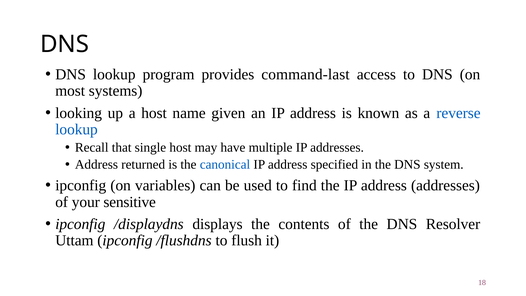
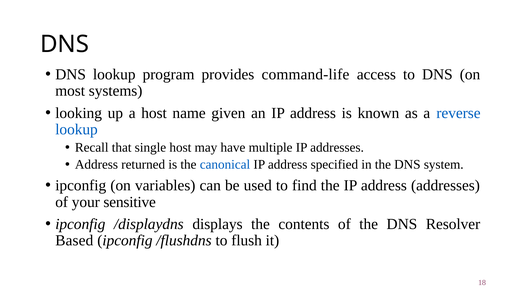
command-last: command-last -> command-life
Uttam: Uttam -> Based
